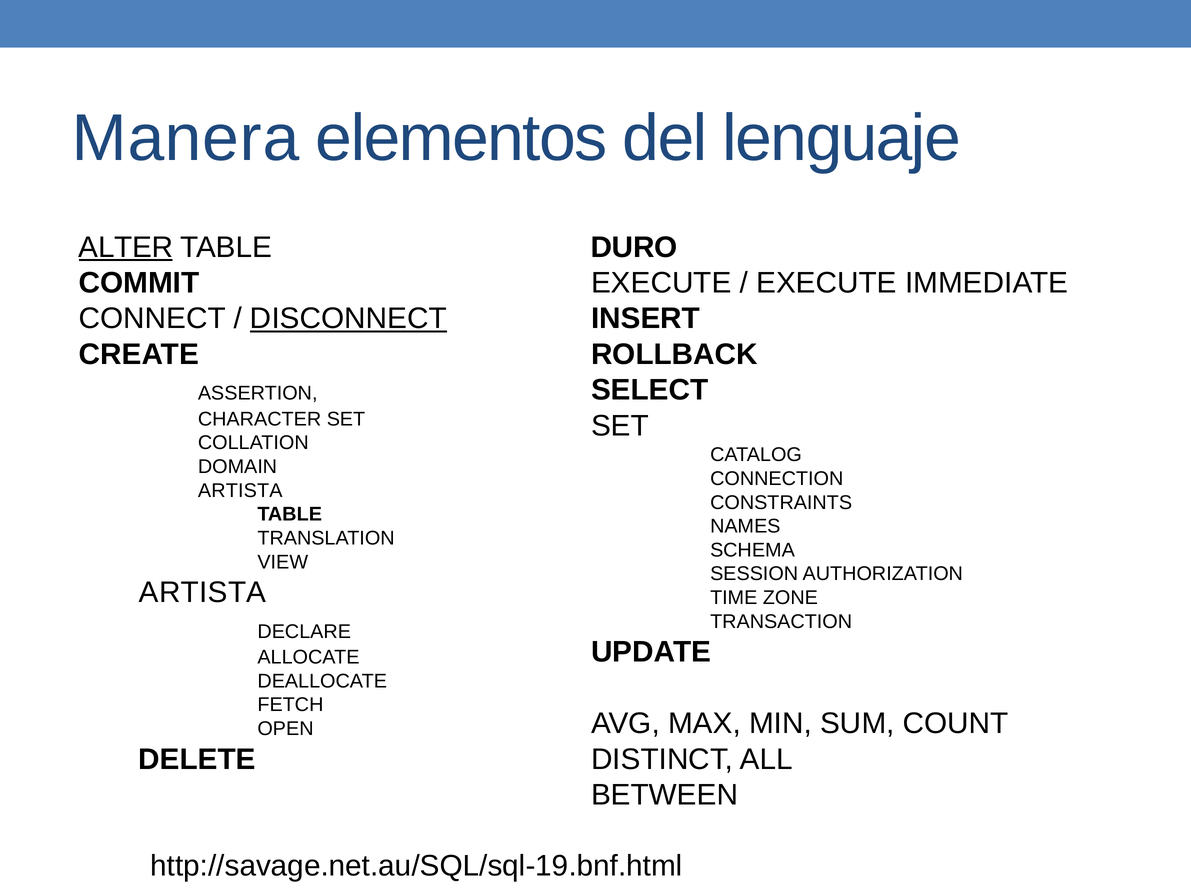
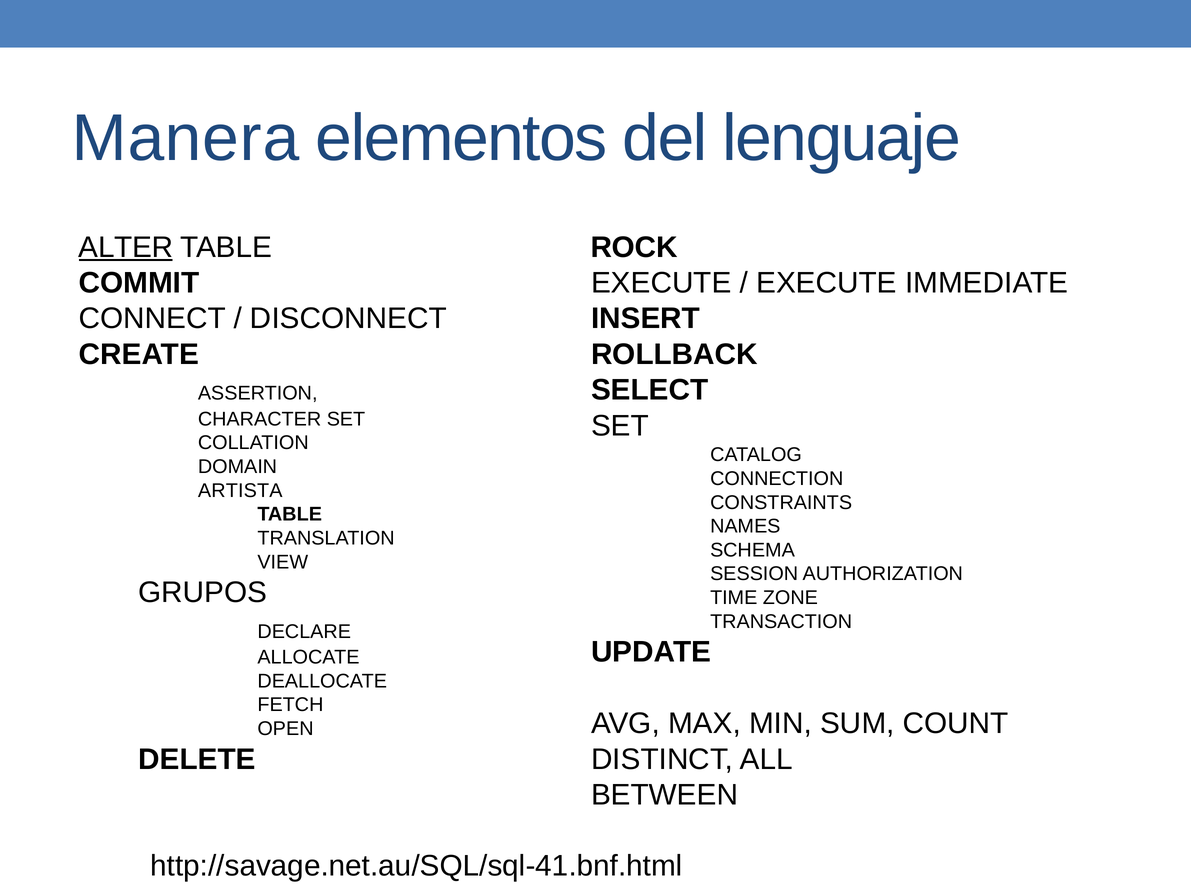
DURO: DURO -> ROCK
DISCONNECT underline: present -> none
ARTISTA at (203, 593): ARTISTA -> GRUPOS
http://savage.net.au/SQL/sql-19.bnf.html: http://savage.net.au/SQL/sql-19.bnf.html -> http://savage.net.au/SQL/sql-41.bnf.html
